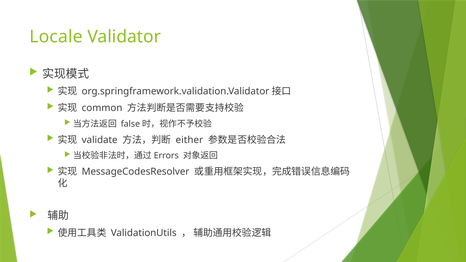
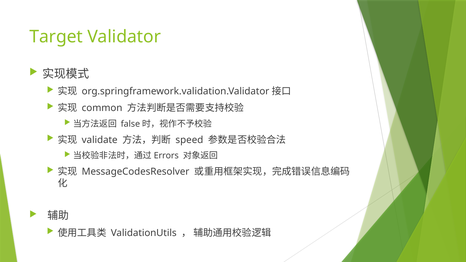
Locale: Locale -> Target
either: either -> speed
